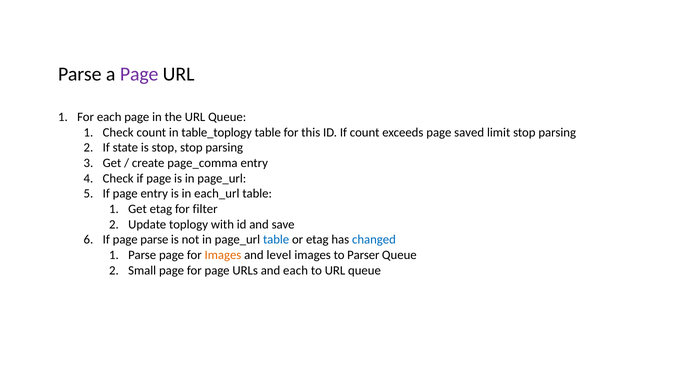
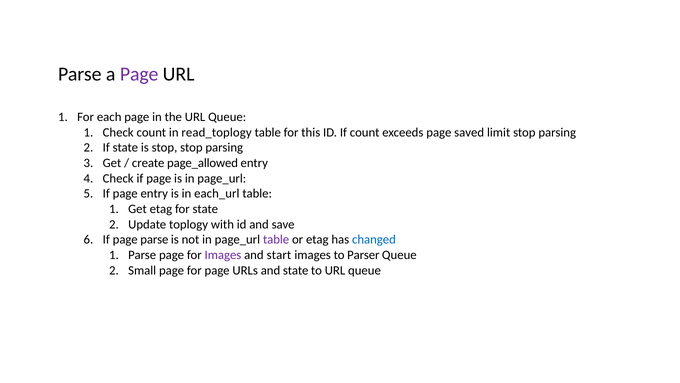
table_toplogy: table_toplogy -> read_toplogy
page_comma: page_comma -> page_allowed
for filter: filter -> state
table at (276, 239) colour: blue -> purple
Images at (223, 255) colour: orange -> purple
level: level -> start
and each: each -> state
